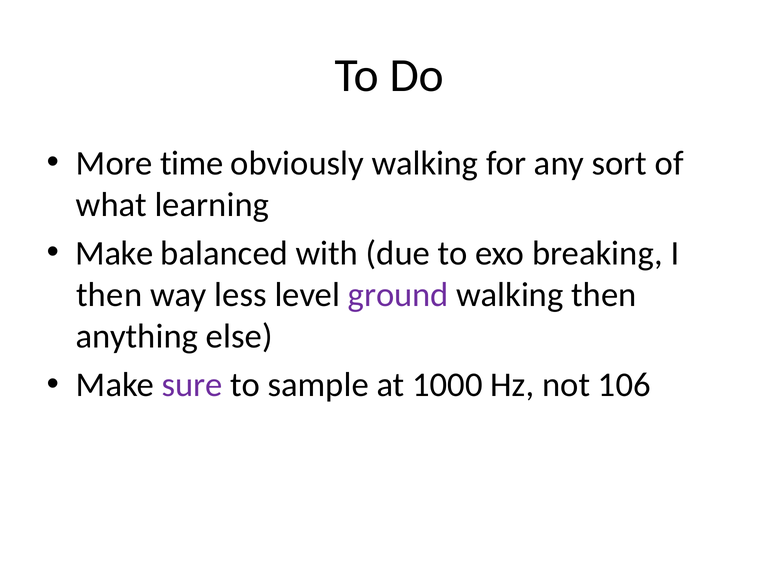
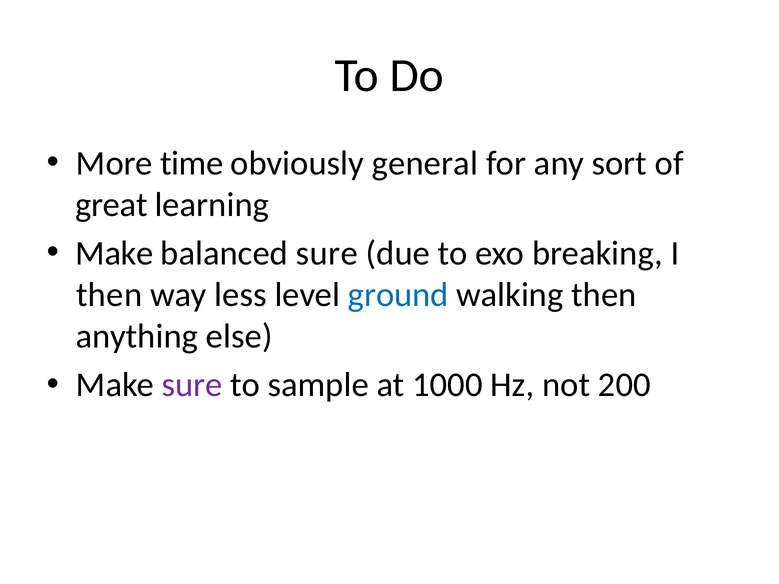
obviously walking: walking -> general
what: what -> great
balanced with: with -> sure
ground colour: purple -> blue
106: 106 -> 200
